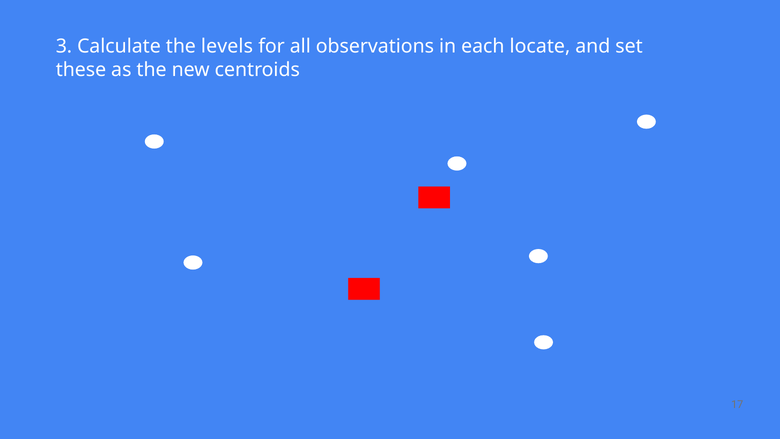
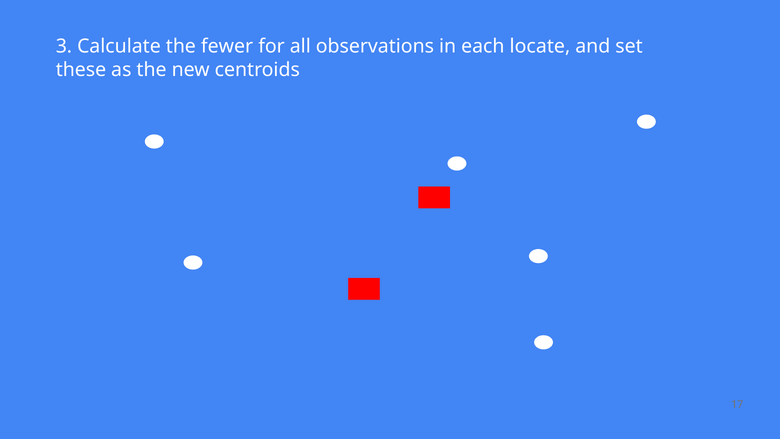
levels: levels -> fewer
